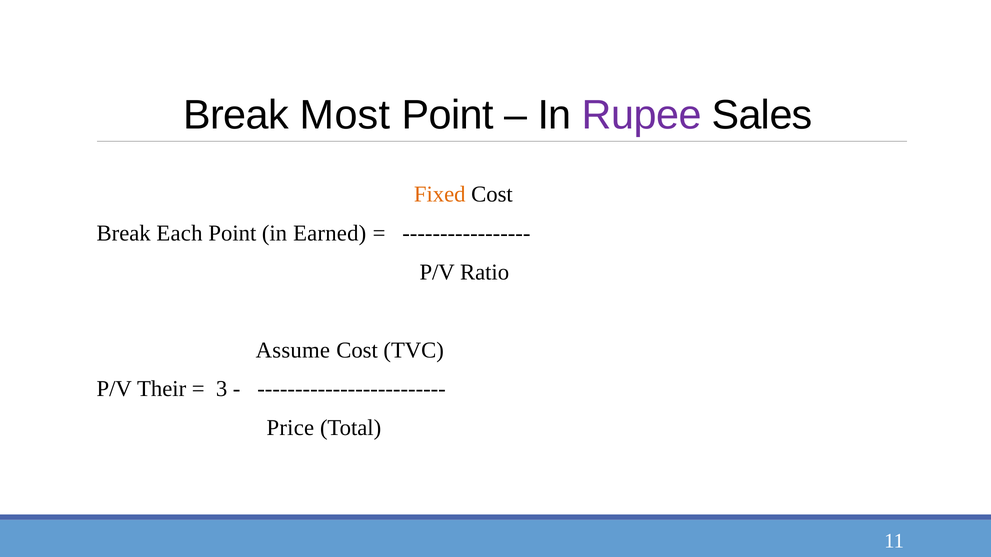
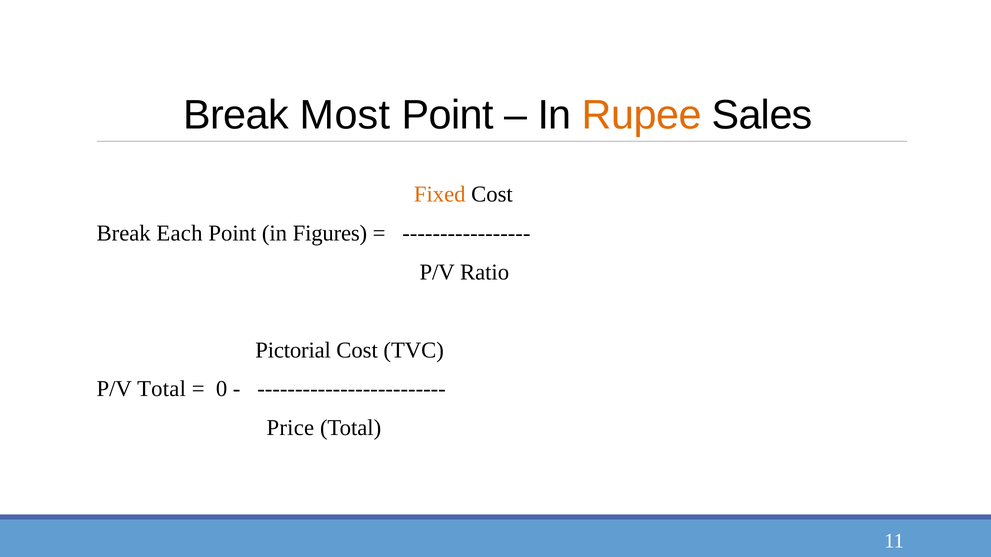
Rupee colour: purple -> orange
Earned: Earned -> Figures
Assume: Assume -> Pictorial
P/V Their: Their -> Total
3: 3 -> 0
